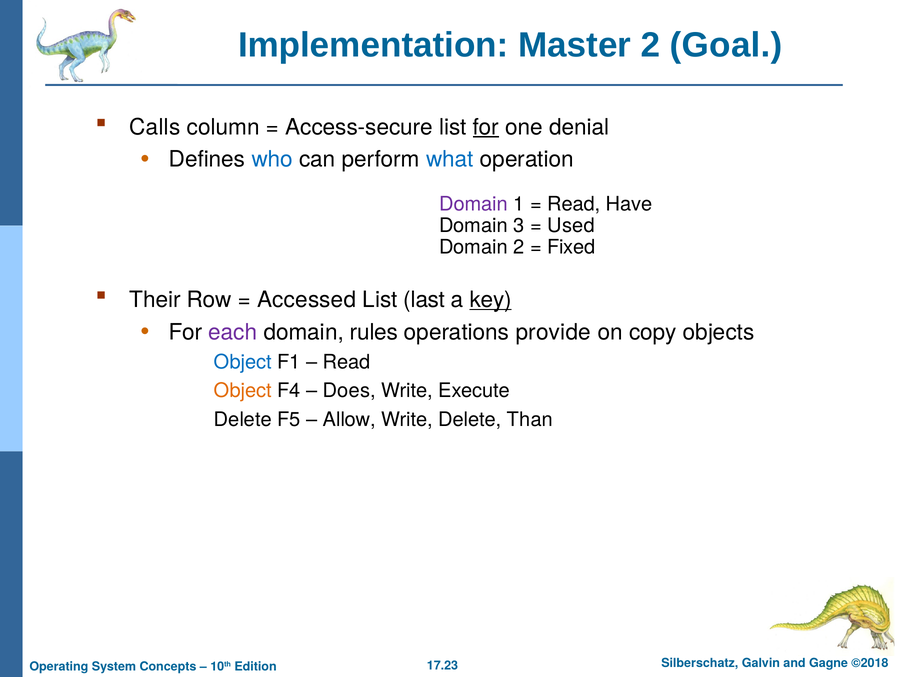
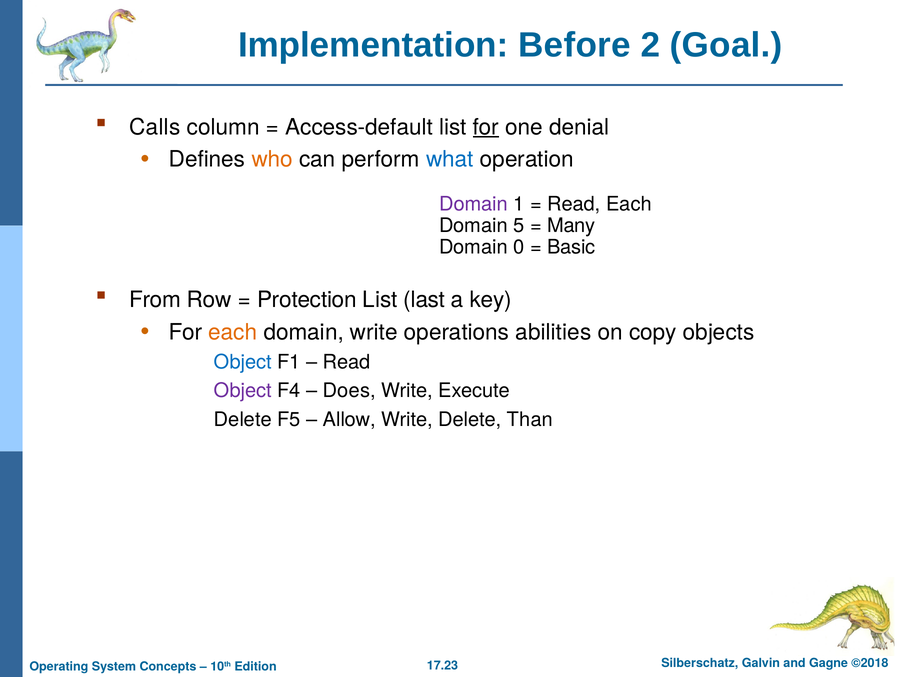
Master: Master -> Before
Access-secure: Access-secure -> Access-default
who colour: blue -> orange
Read Have: Have -> Each
3: 3 -> 5
Used: Used -> Many
Domain 2: 2 -> 0
Fixed: Fixed -> Basic
Their: Their -> From
Accessed: Accessed -> Protection
key underline: present -> none
each at (233, 332) colour: purple -> orange
domain rules: rules -> write
provide: provide -> abilities
Object at (243, 391) colour: orange -> purple
